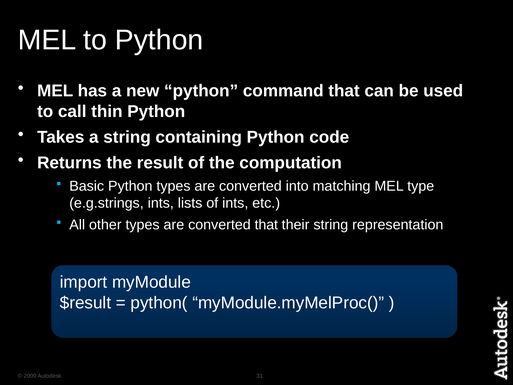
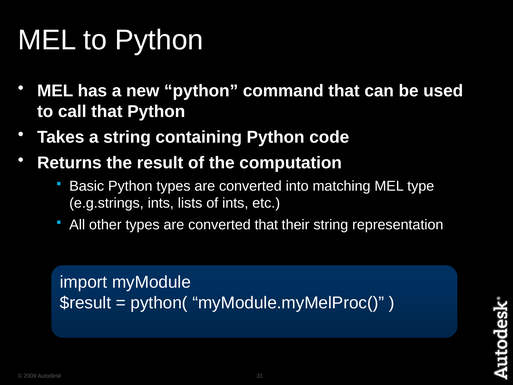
call thin: thin -> that
